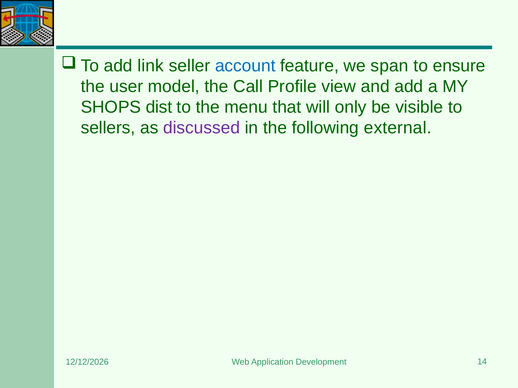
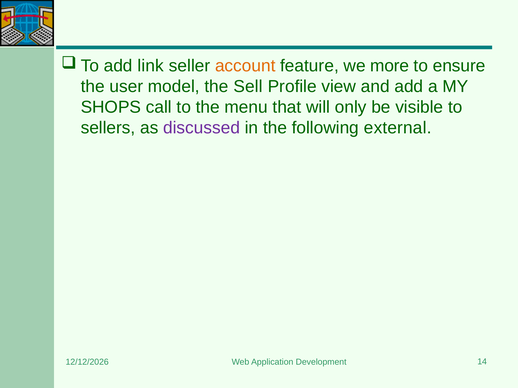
account colour: blue -> orange
span: span -> more
Call: Call -> Sell
dist: dist -> call
